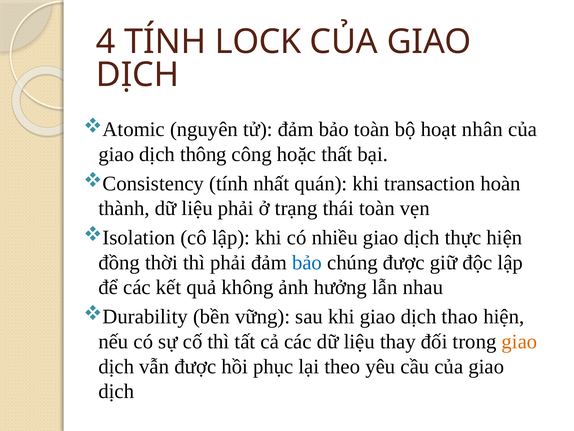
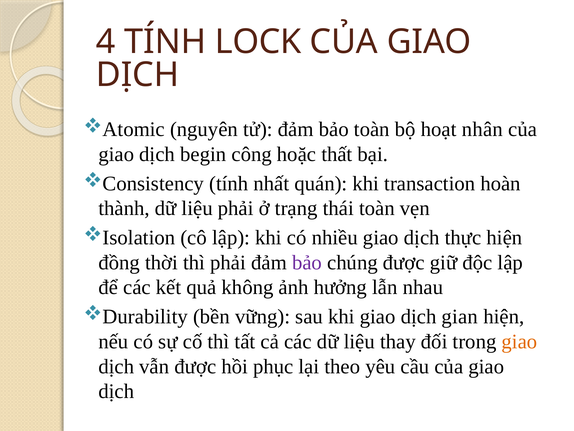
thông: thông -> begin
bảo at (307, 262) colour: blue -> purple
thao: thao -> gian
